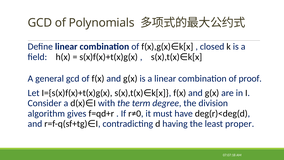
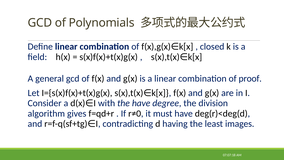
the term: term -> have
proper: proper -> images
